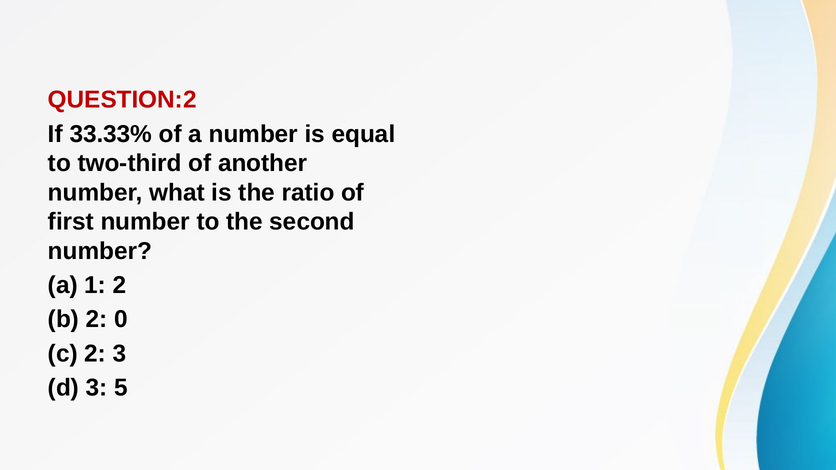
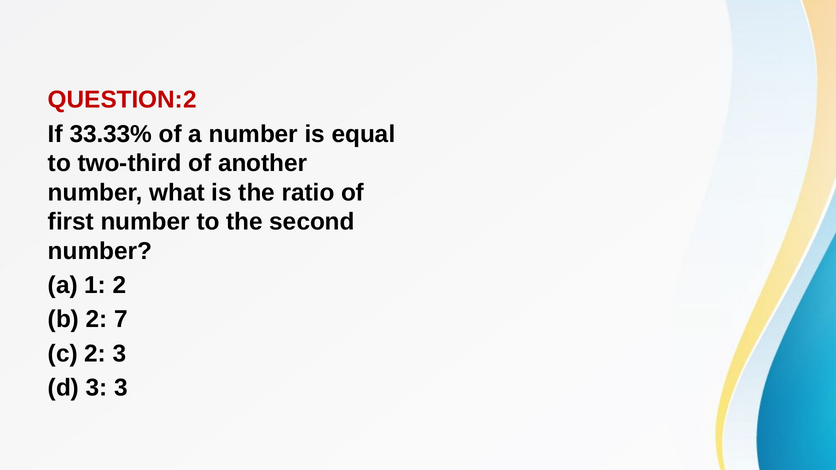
0: 0 -> 7
3 5: 5 -> 3
